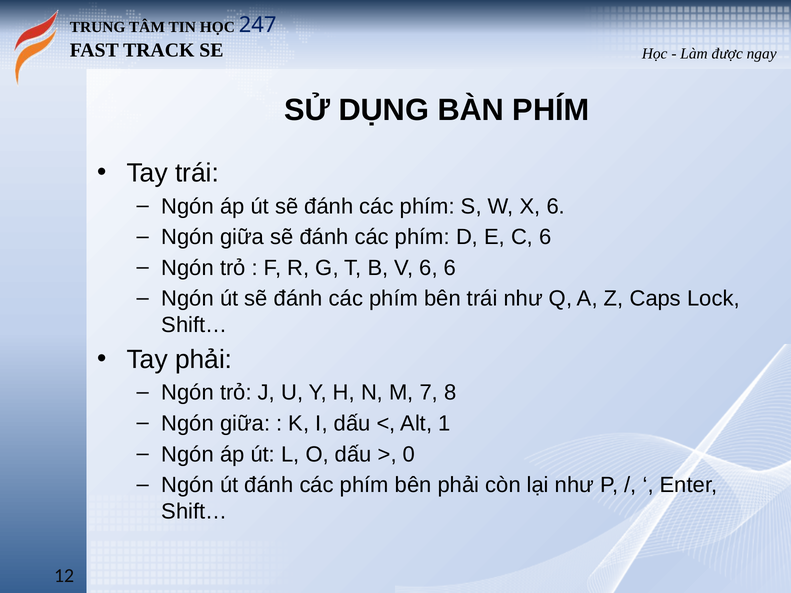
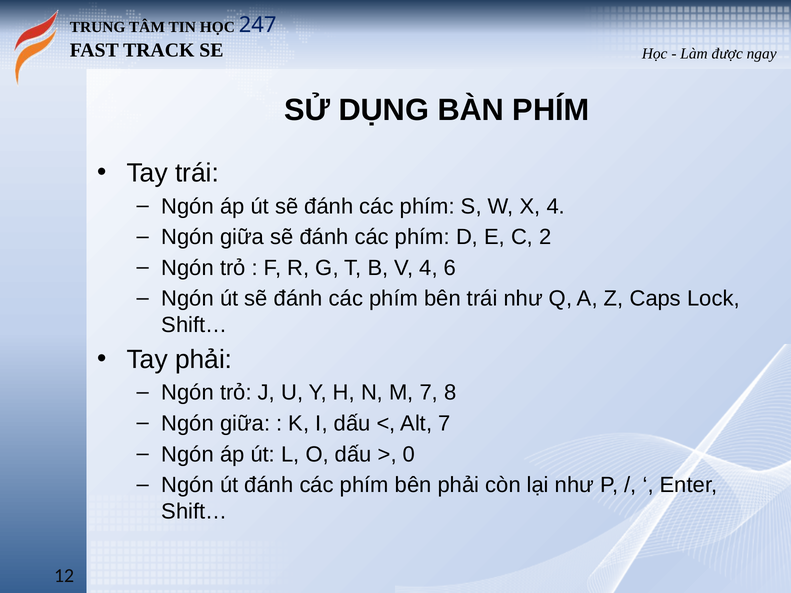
X 6: 6 -> 4
C 6: 6 -> 2
V 6: 6 -> 4
Alt 1: 1 -> 7
